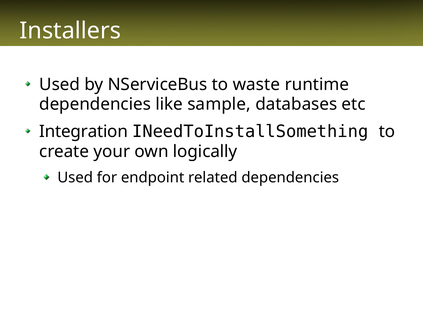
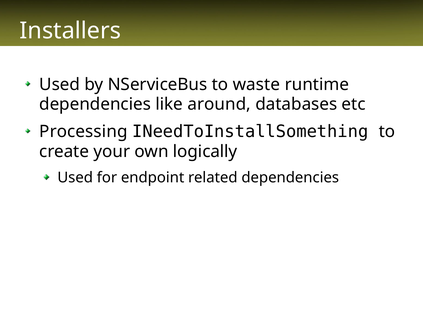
sample: sample -> around
Integration: Integration -> Processing
